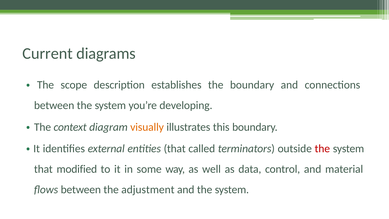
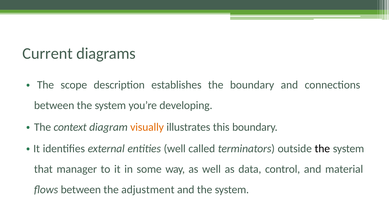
entities that: that -> well
the at (322, 149) colour: red -> black
modified: modified -> manager
